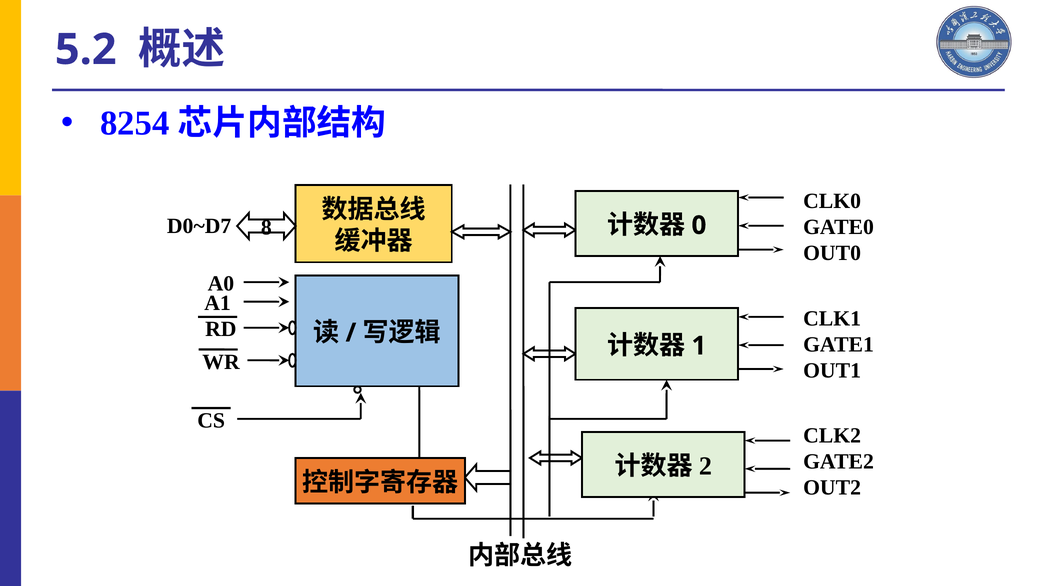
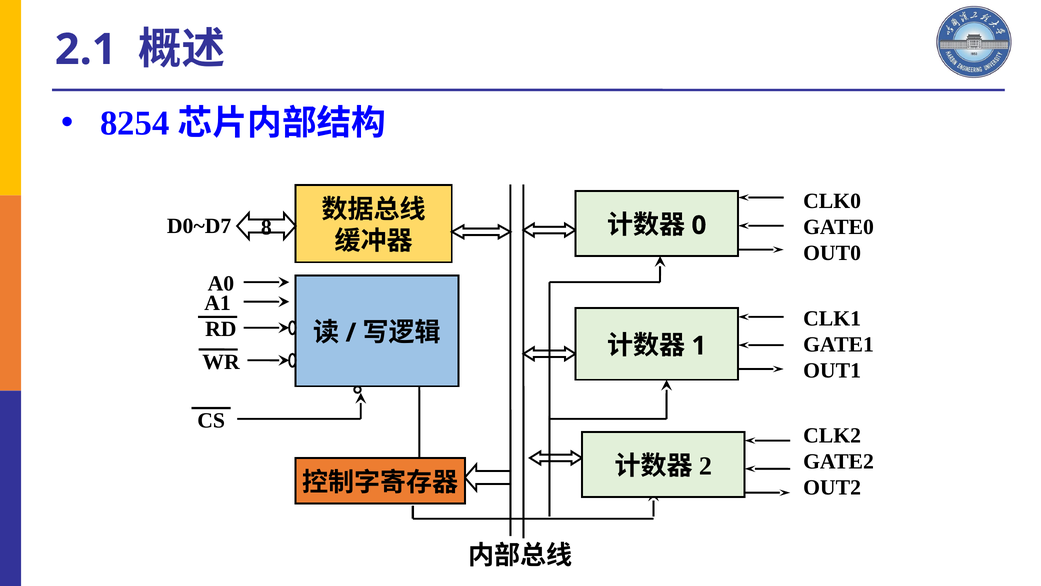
5.2: 5.2 -> 2.1
